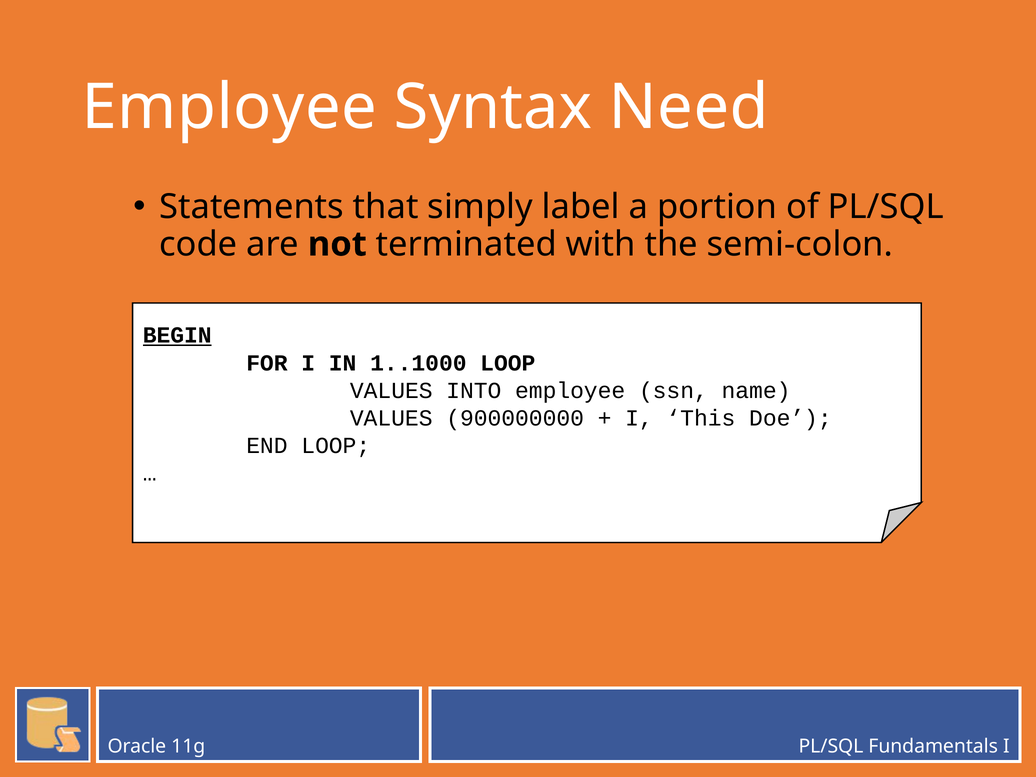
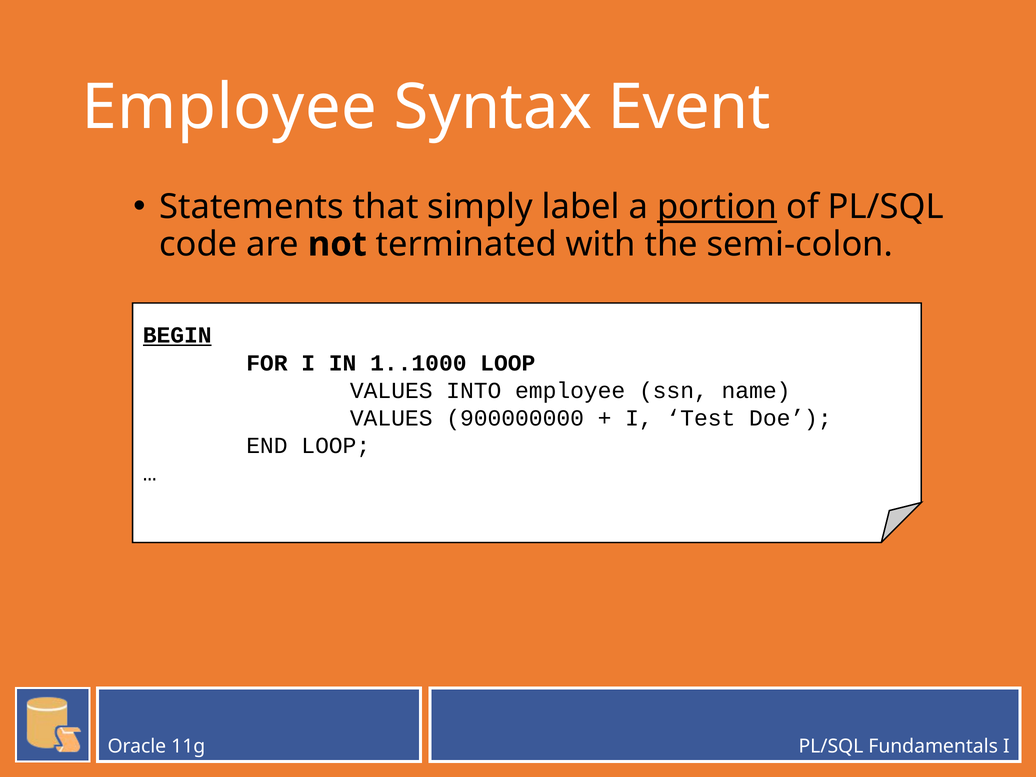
Need: Need -> Event
portion underline: none -> present
This: This -> Test
